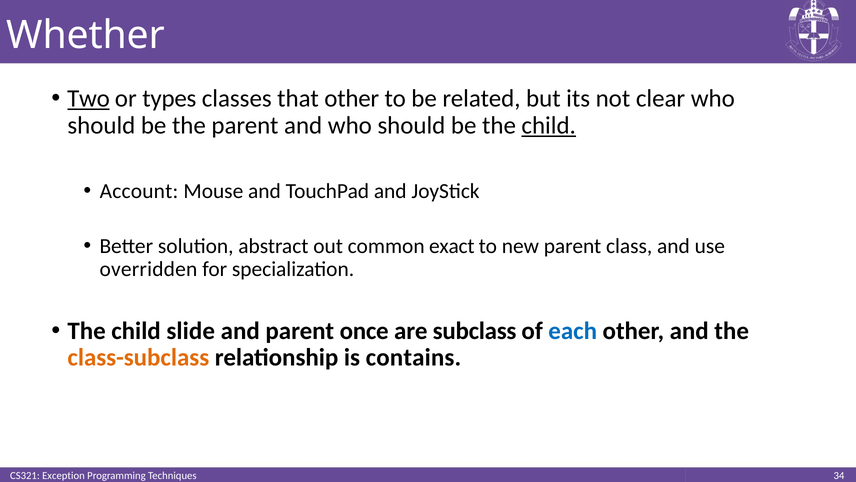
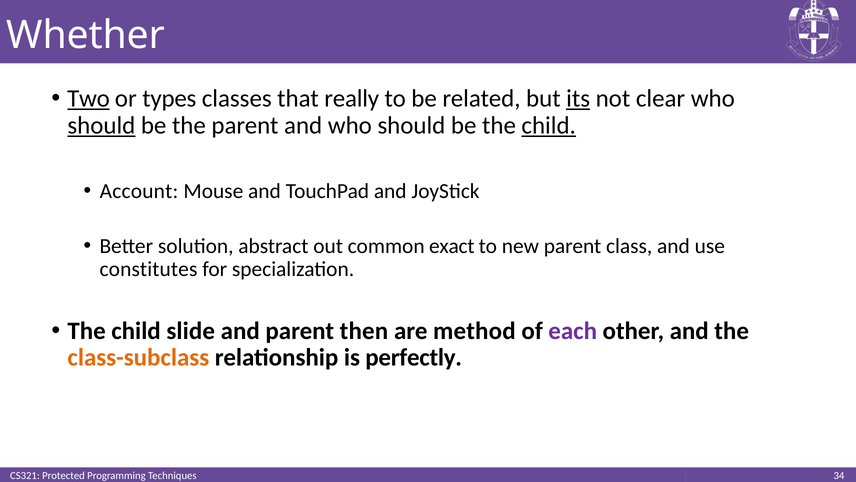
that other: other -> really
its underline: none -> present
should at (101, 125) underline: none -> present
overridden: overridden -> constitutes
once: once -> then
subclass: subclass -> method
each colour: blue -> purple
contains: contains -> perfectly
Exception: Exception -> Protected
